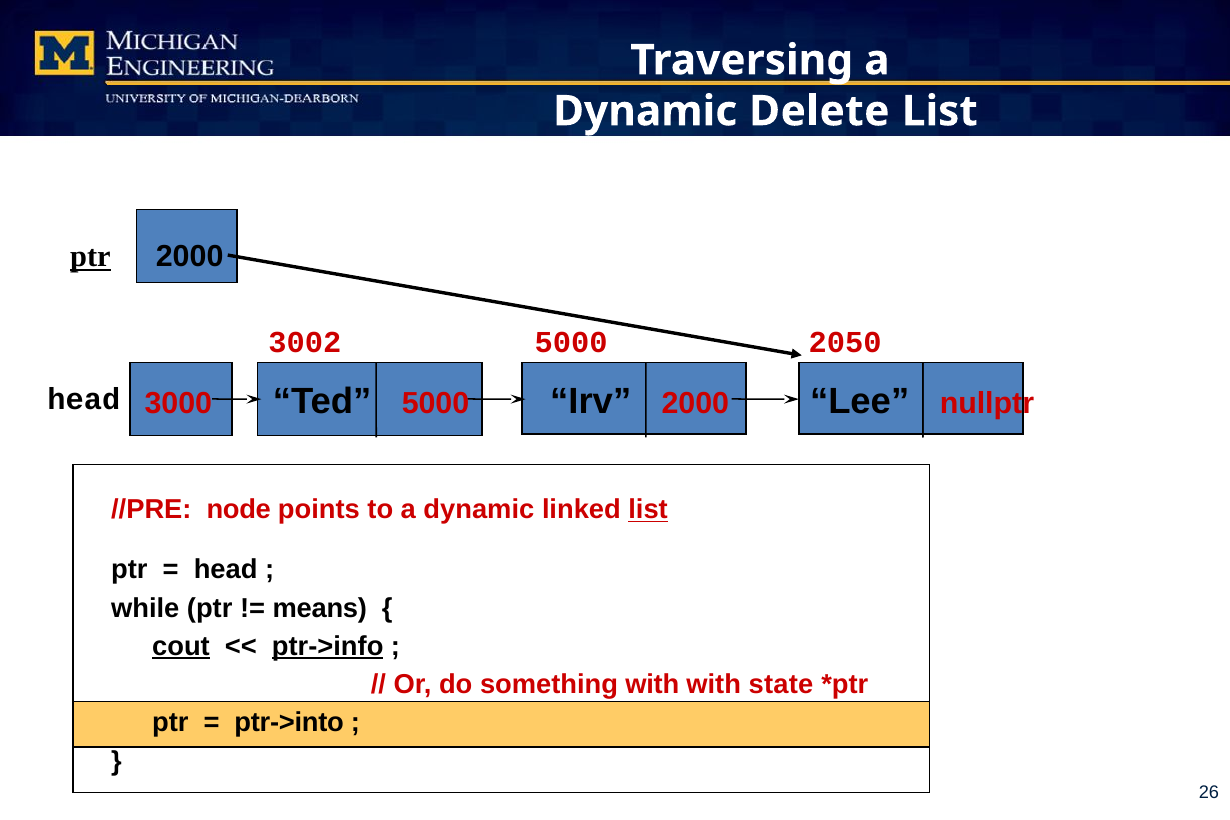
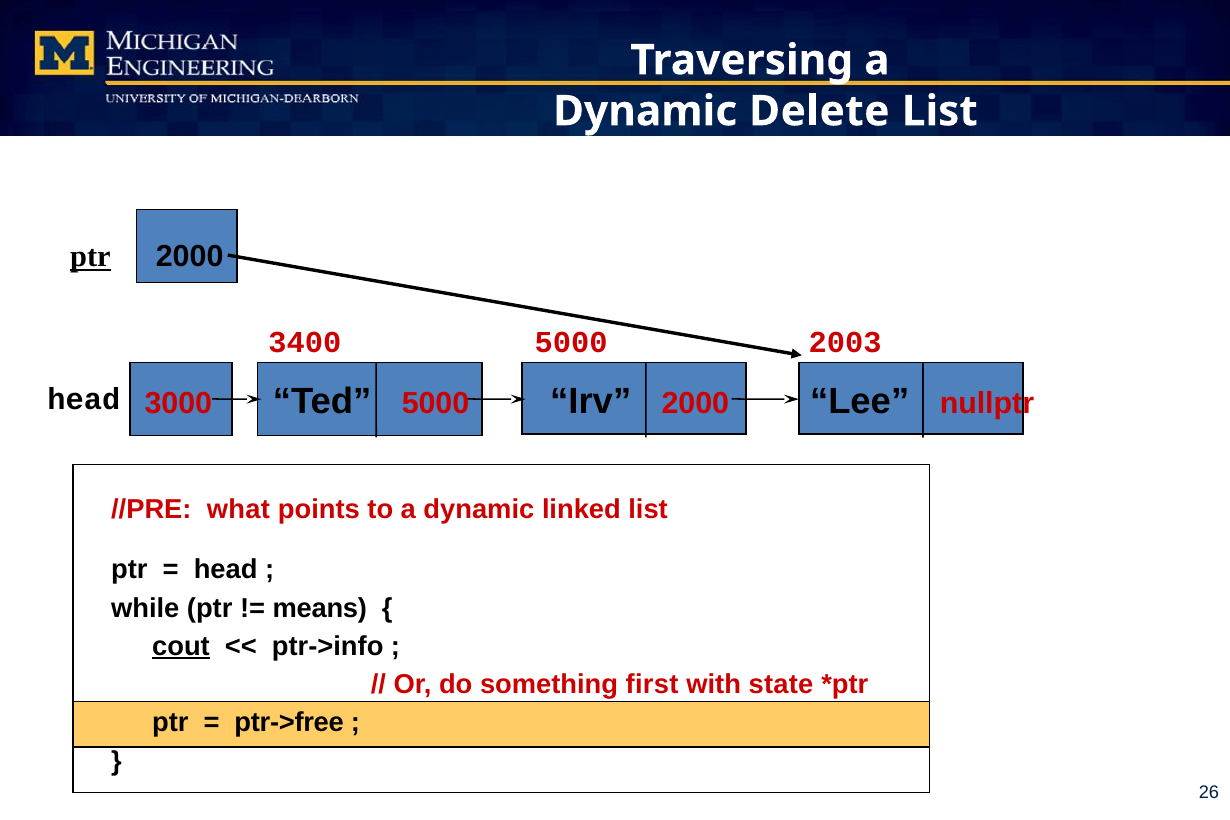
3002: 3002 -> 3400
2050: 2050 -> 2003
node: node -> what
list at (648, 510) underline: present -> none
ptr->info underline: present -> none
something with: with -> first
ptr->into: ptr->into -> ptr->free
